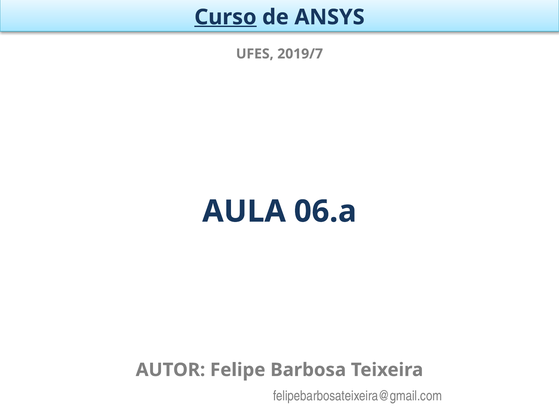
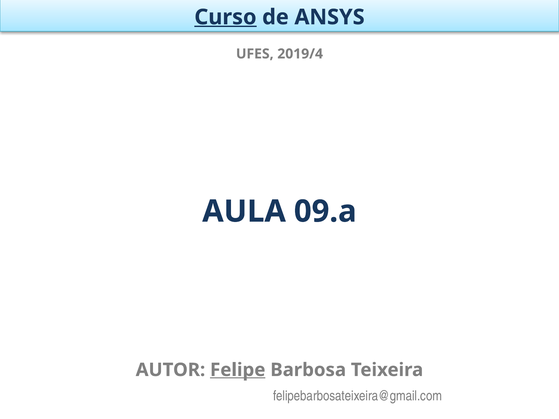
2019/7: 2019/7 -> 2019/4
06.a: 06.a -> 09.a
Felipe underline: none -> present
